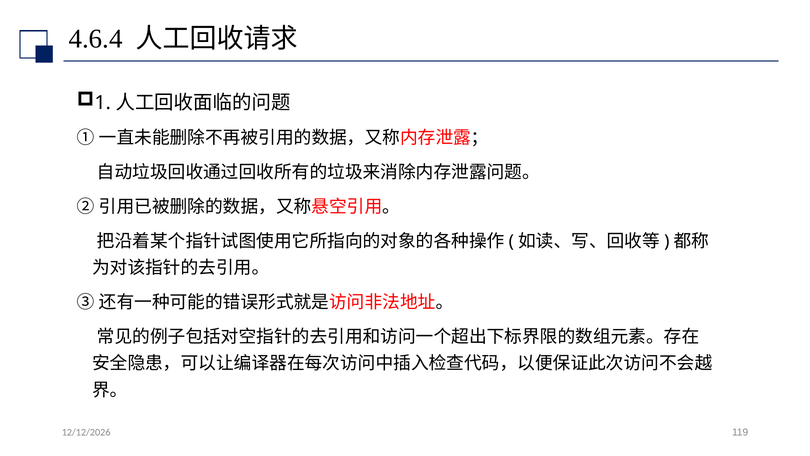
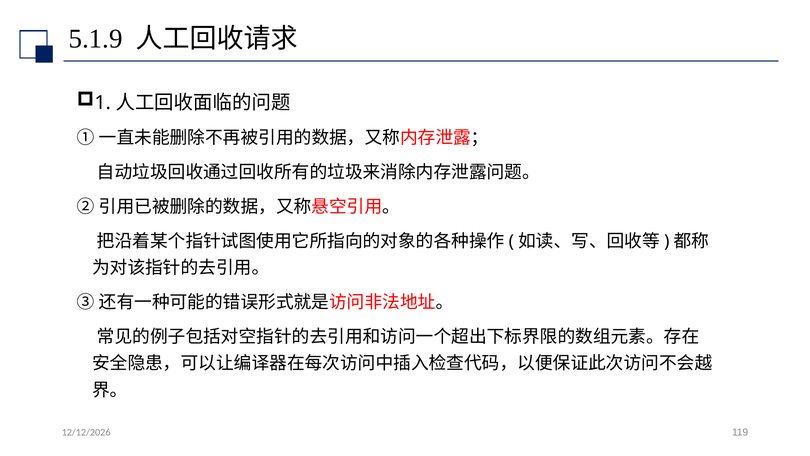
4.6.4: 4.6.4 -> 5.1.9
